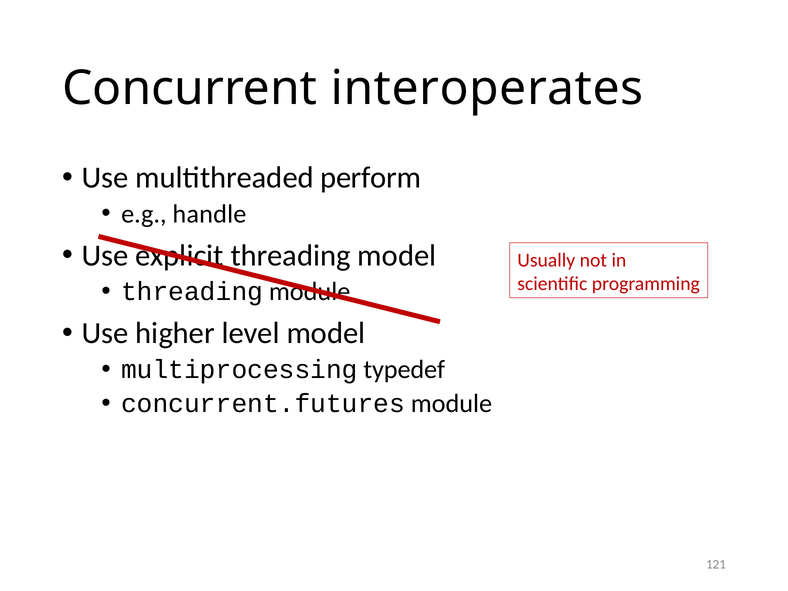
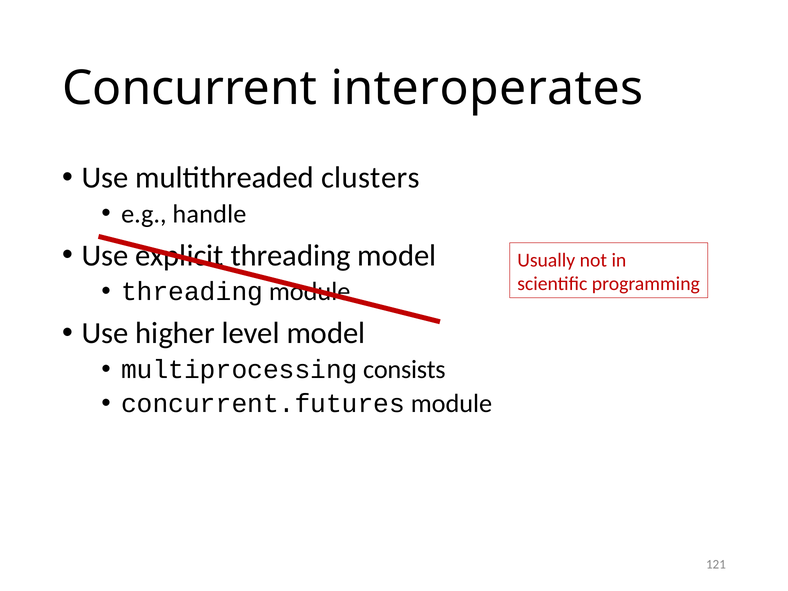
perform: perform -> clusters
typedef: typedef -> consists
